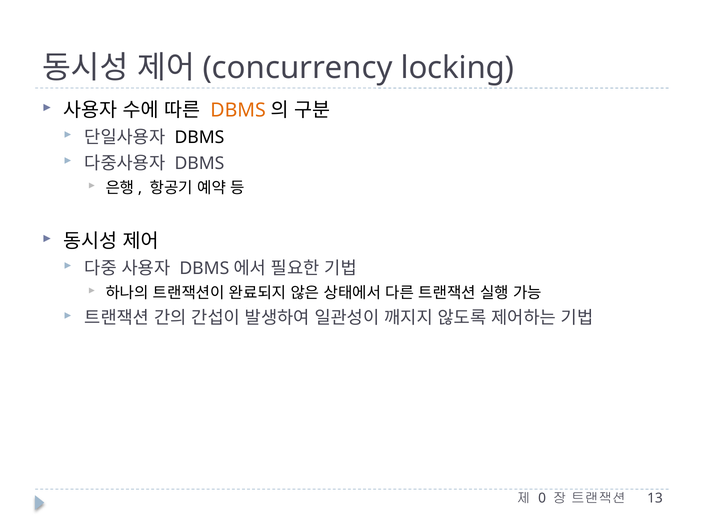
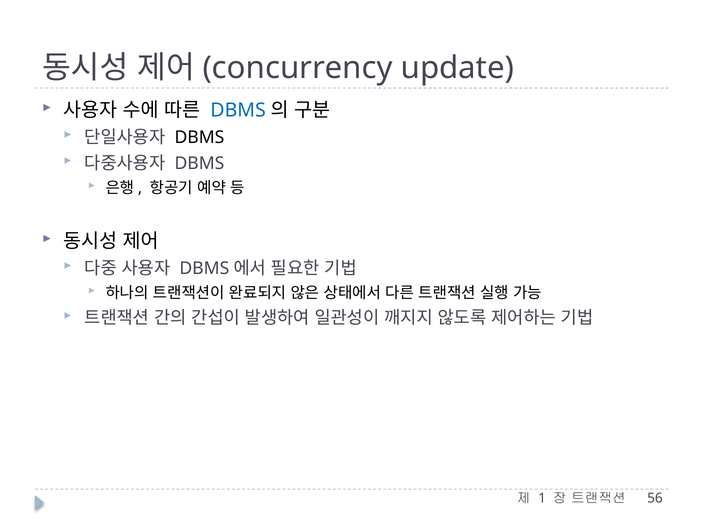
locking: locking -> update
DBMS at (238, 111) colour: orange -> blue
0: 0 -> 1
13: 13 -> 56
